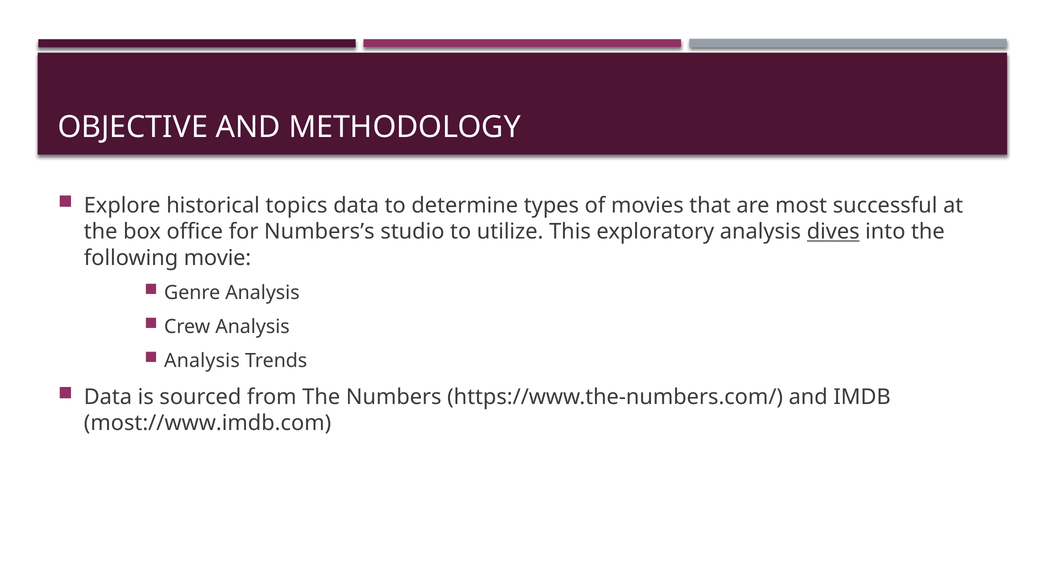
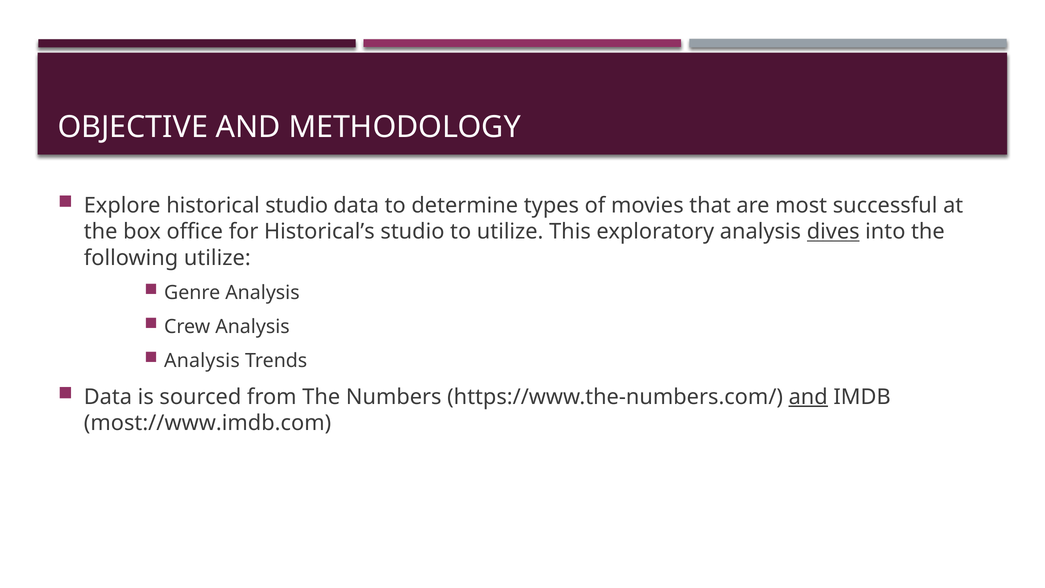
historical topics: topics -> studio
Numbers’s: Numbers’s -> Historical’s
following movie: movie -> utilize
and at (808, 397) underline: none -> present
